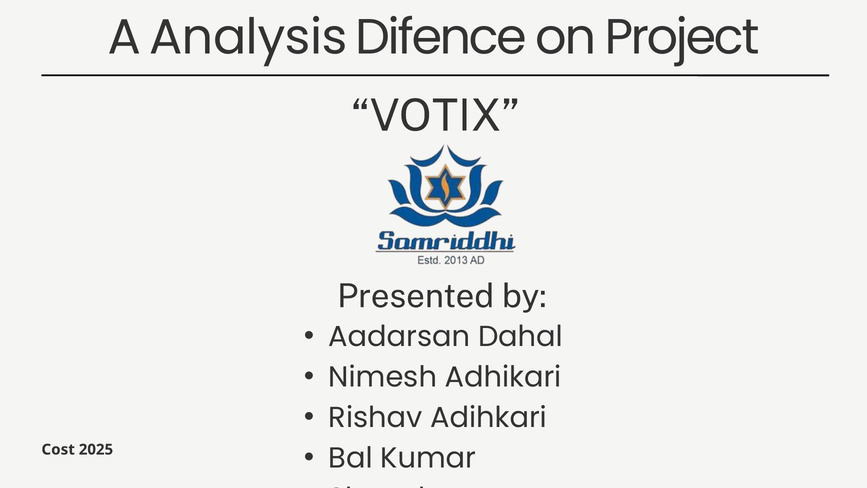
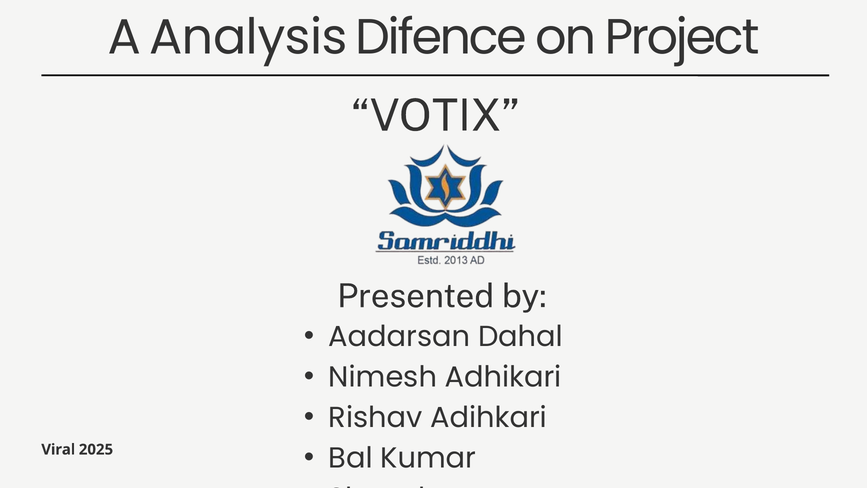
Cost: Cost -> Viral
